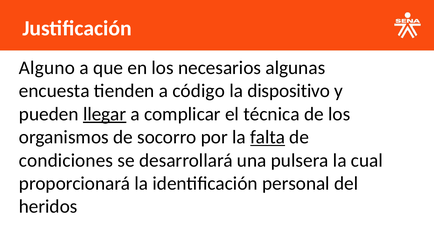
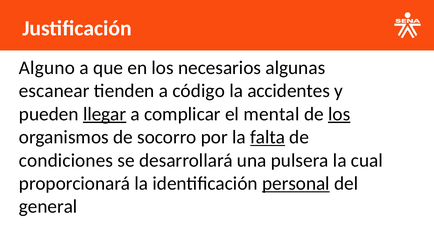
encuesta: encuesta -> escanear
dispositivo: dispositivo -> accidentes
técnica: técnica -> mental
los at (339, 114) underline: none -> present
personal underline: none -> present
heridos: heridos -> general
